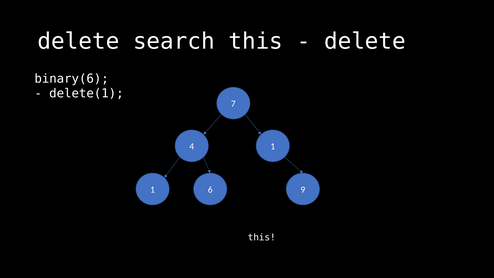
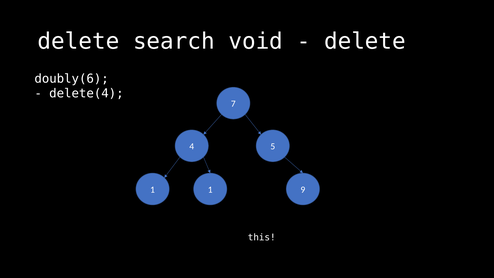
search this: this -> void
binary(6: binary(6 -> doubly(6
delete(1: delete(1 -> delete(4
4 1: 1 -> 5
1 6: 6 -> 1
